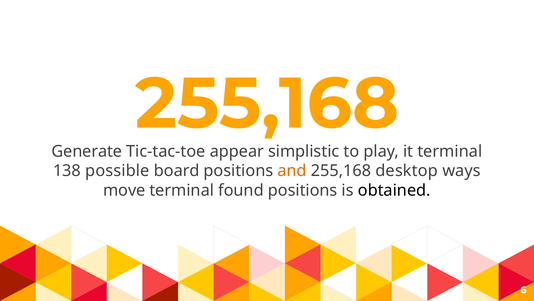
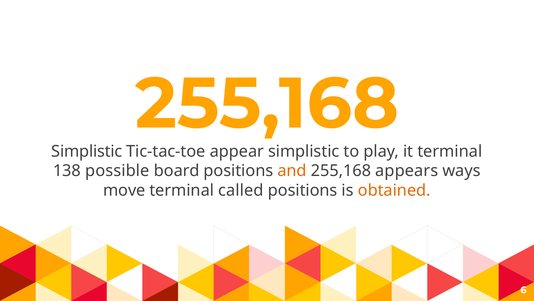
Generate at (87, 151): Generate -> Simplistic
desktop: desktop -> appears
found: found -> called
obtained colour: black -> orange
